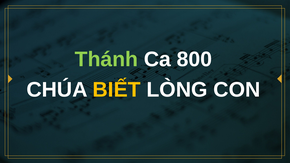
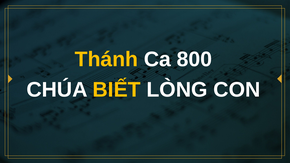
Thánh colour: light green -> yellow
